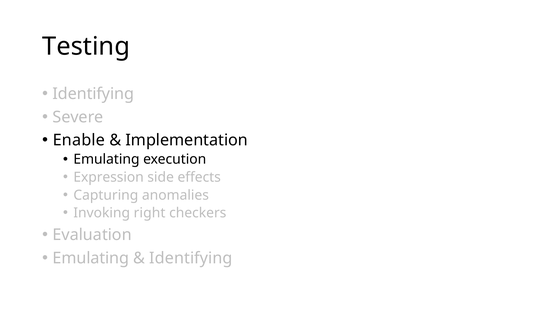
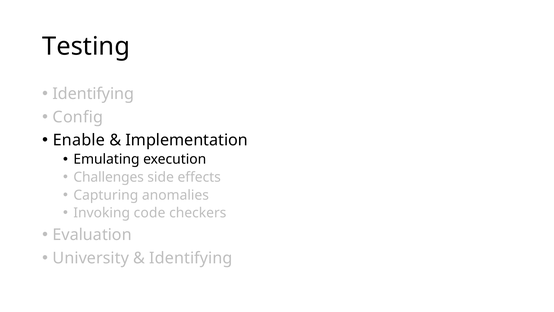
Severe: Severe -> Config
Expression: Expression -> Challenges
right: right -> code
Emulating at (91, 258): Emulating -> University
